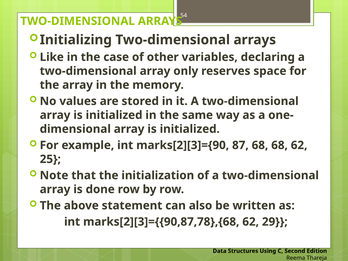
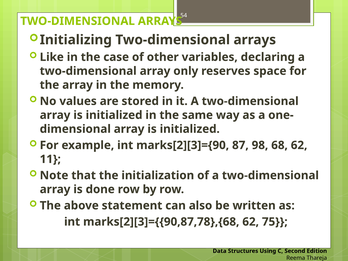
87 68: 68 -> 98
25: 25 -> 11
29: 29 -> 75
